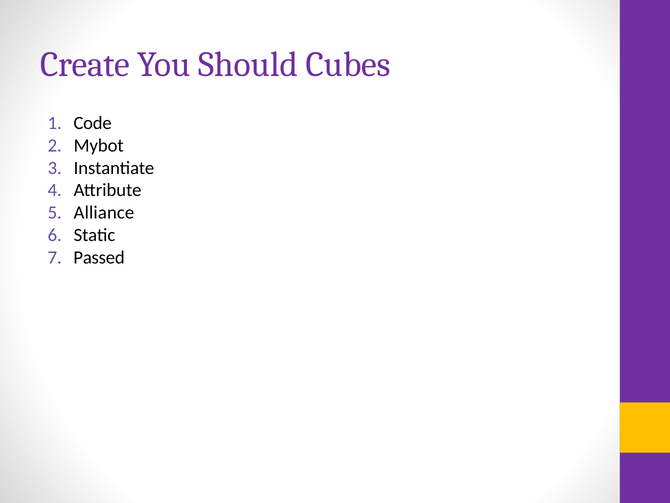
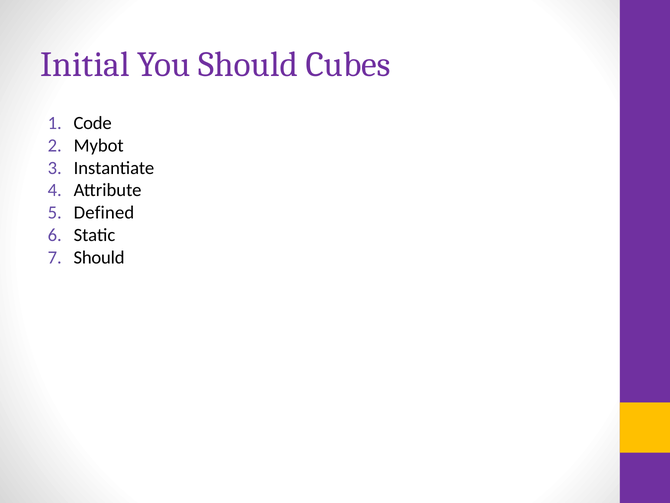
Create: Create -> Initial
Alliance: Alliance -> Defined
Passed at (99, 257): Passed -> Should
